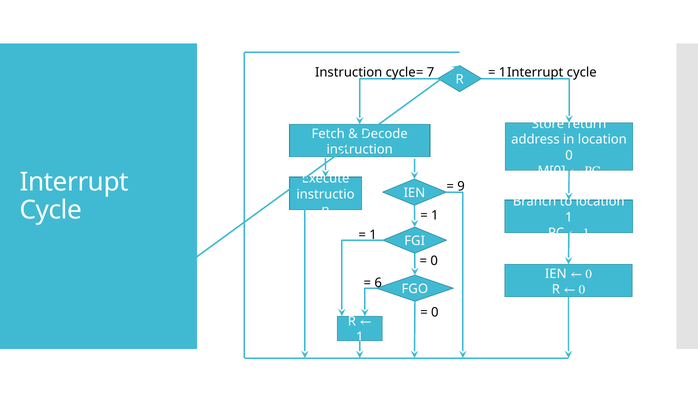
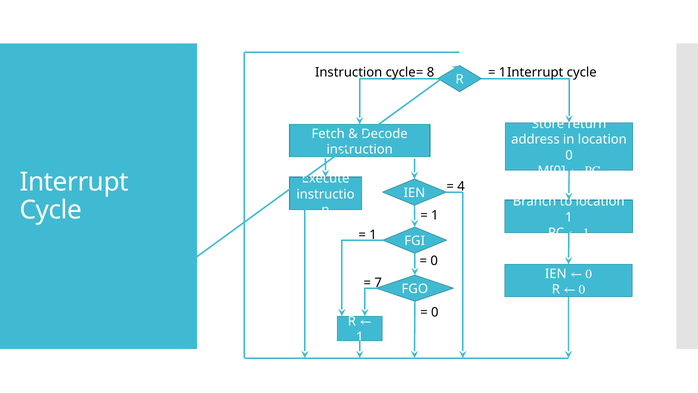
7: 7 -> 8
9: 9 -> 4
6: 6 -> 7
